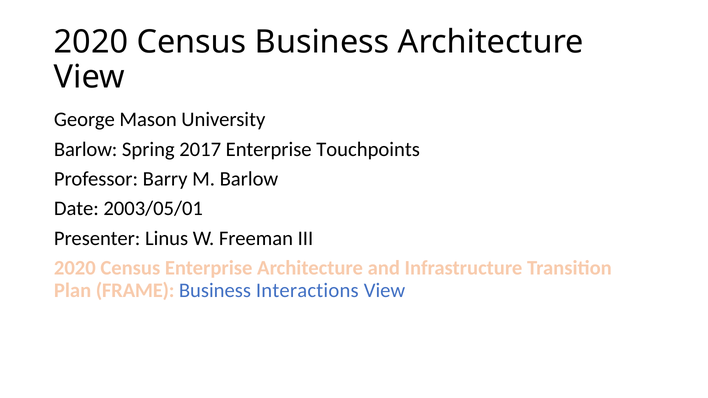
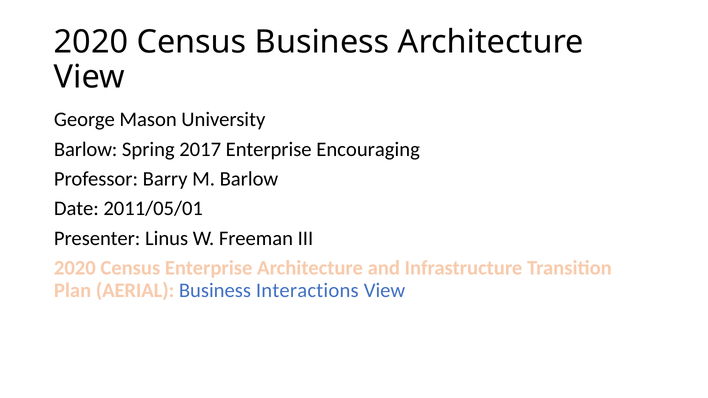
Touchpoints: Touchpoints -> Encouraging
2003/05/01: 2003/05/01 -> 2011/05/01
FRAME: FRAME -> AERIAL
